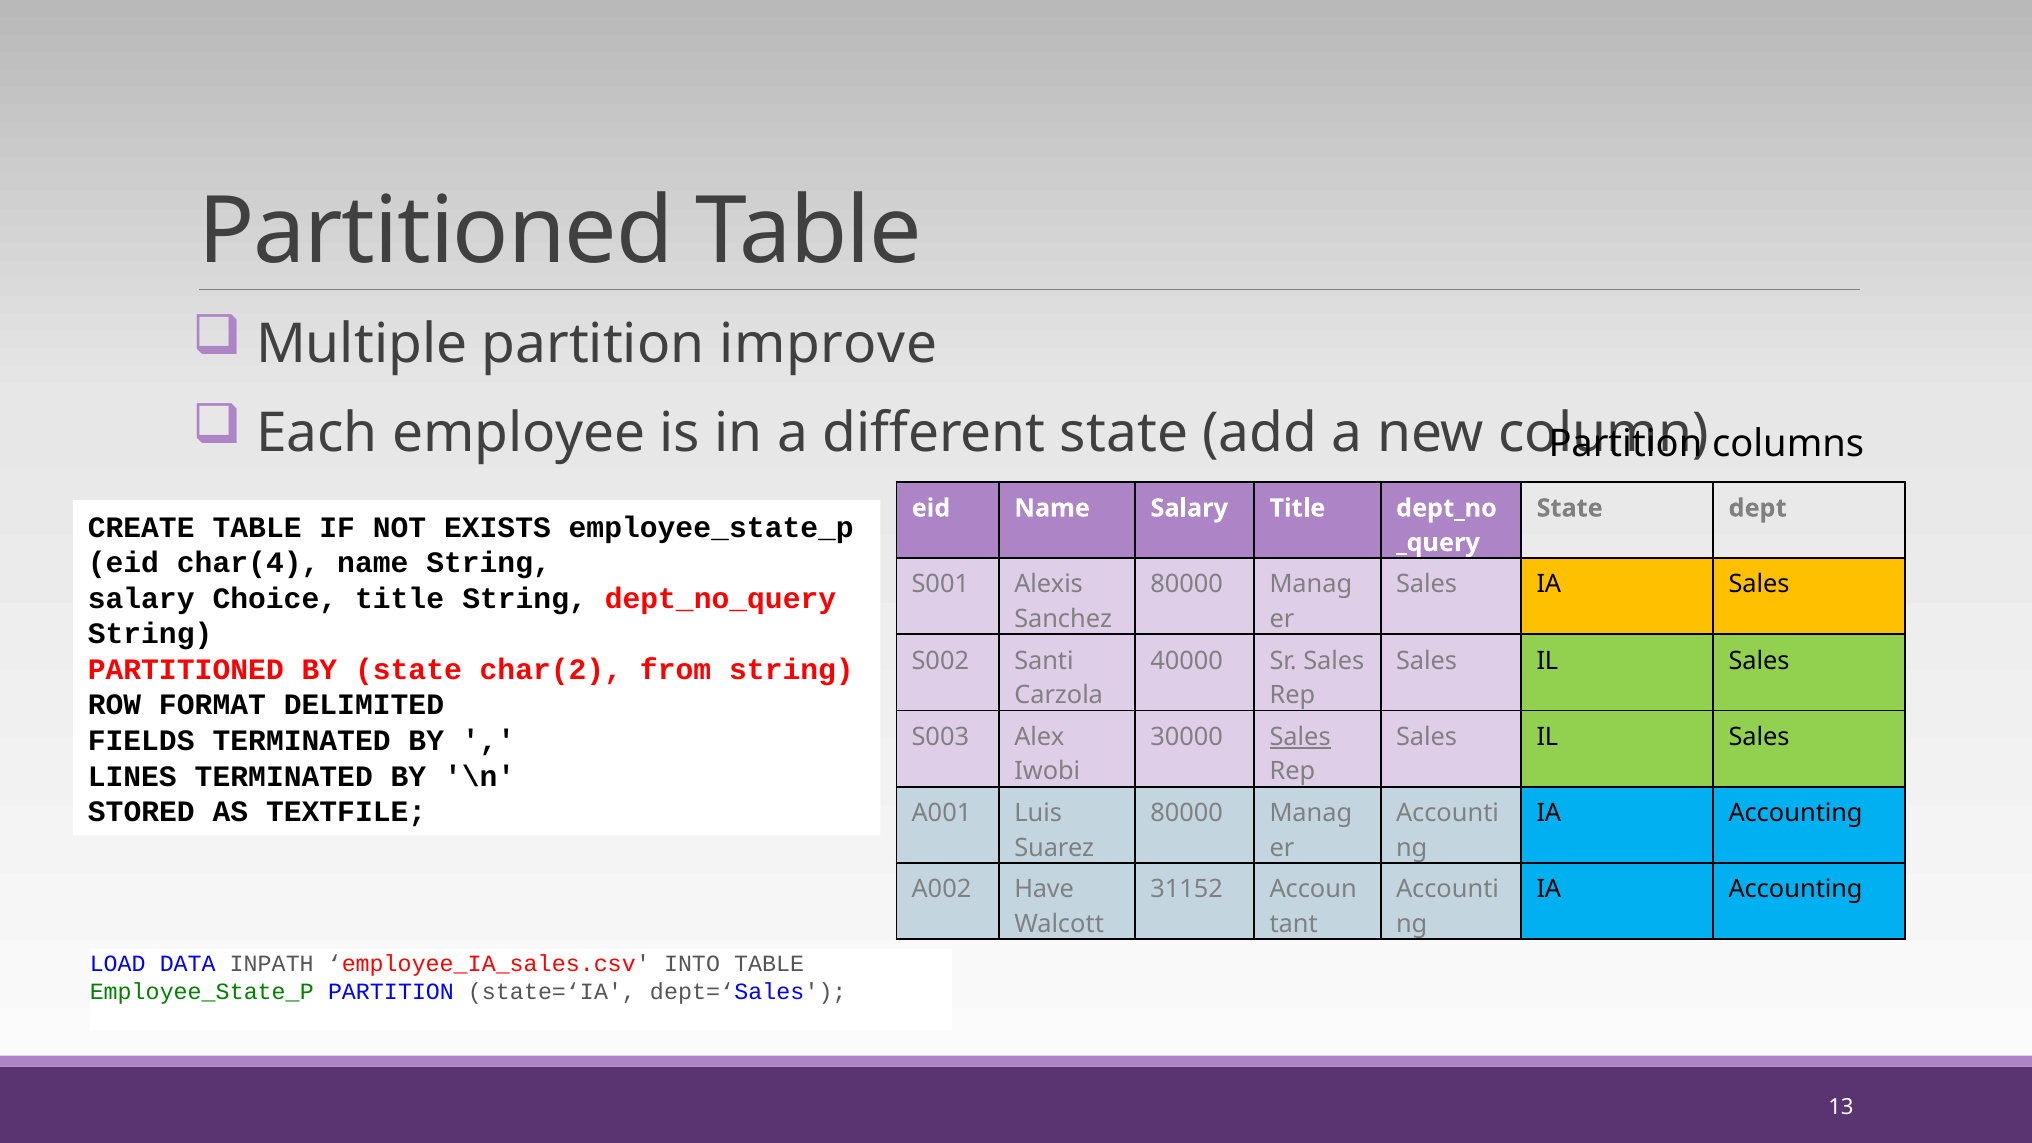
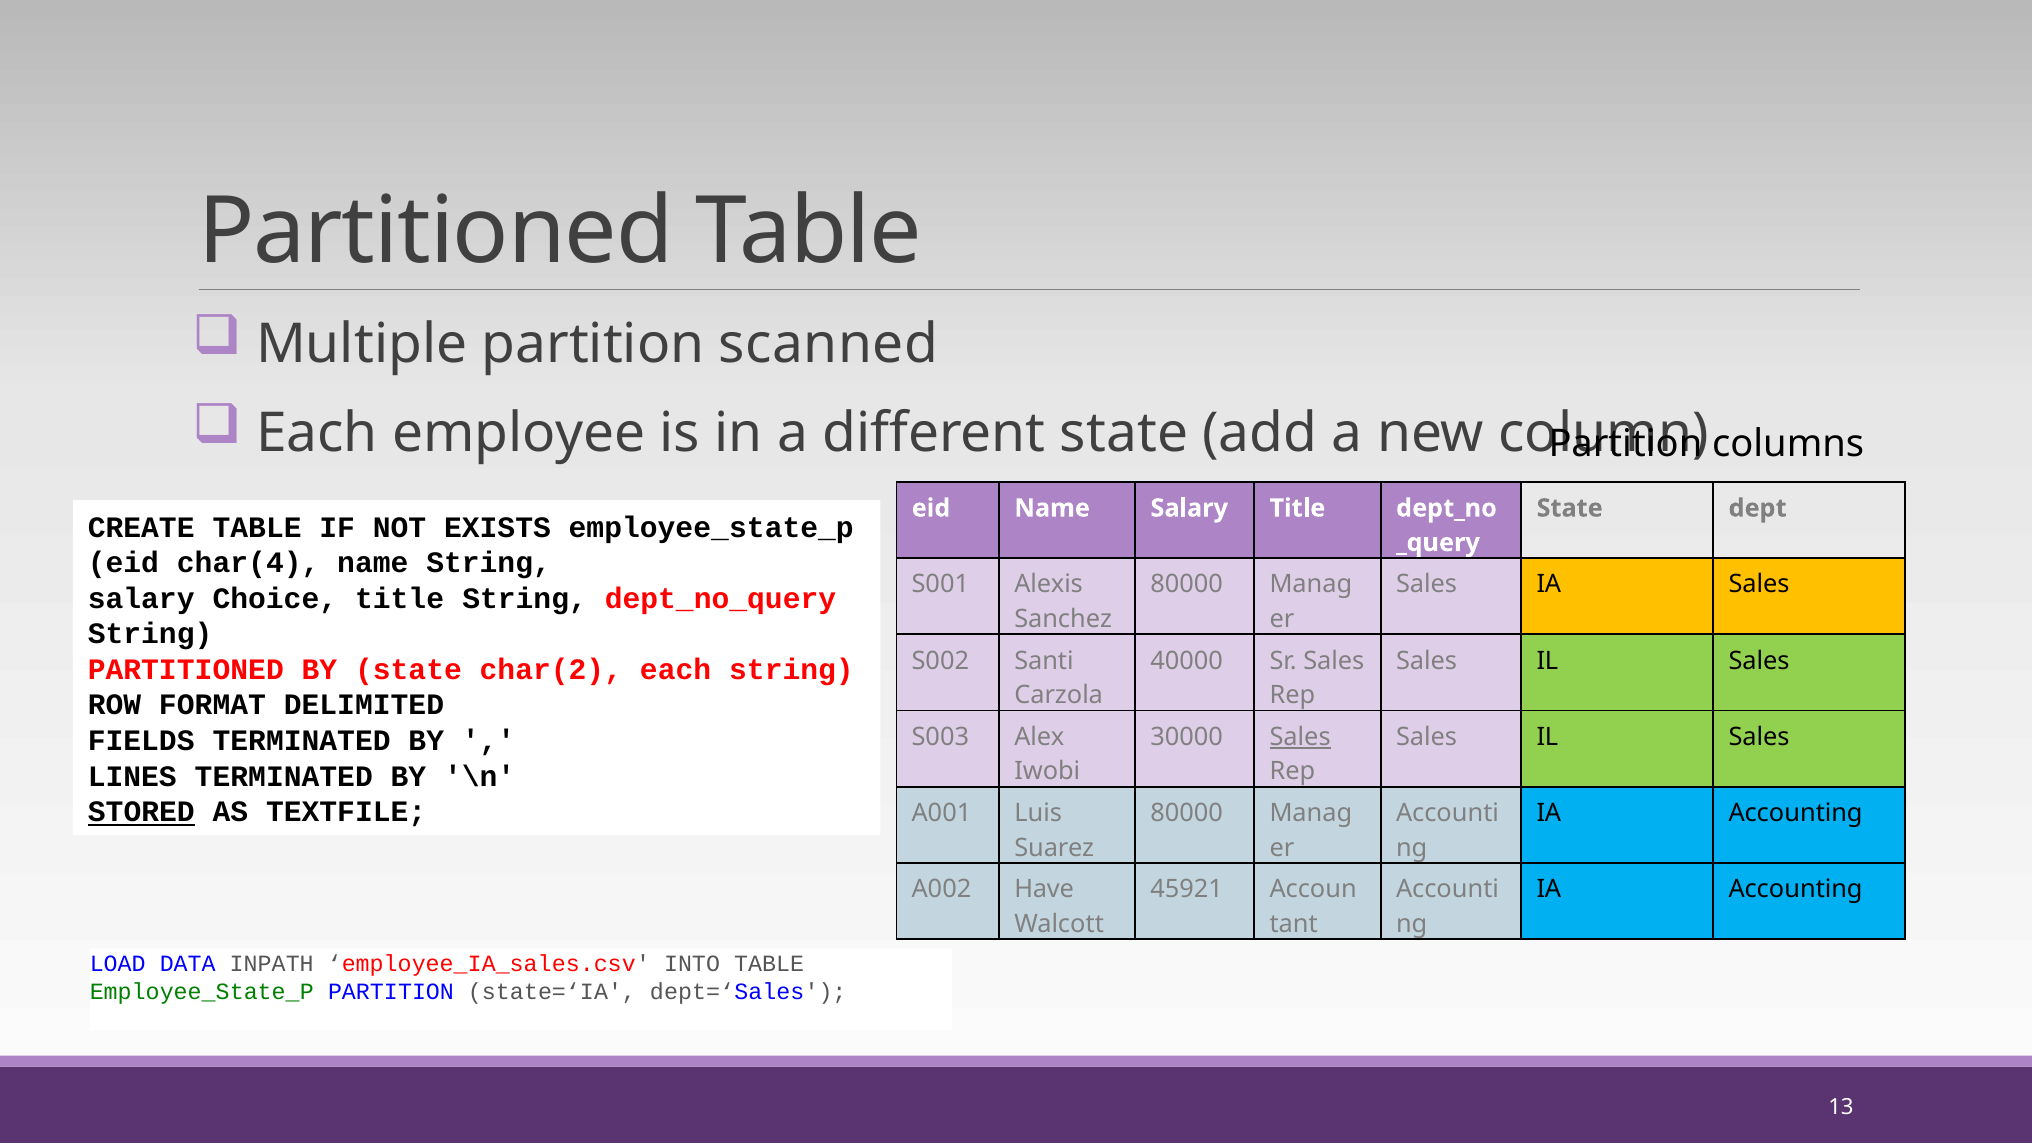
improve: improve -> scanned
char(2 from: from -> each
STORED underline: none -> present
31152: 31152 -> 45921
